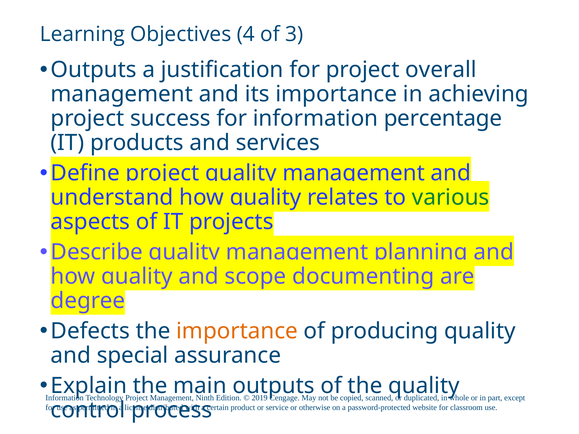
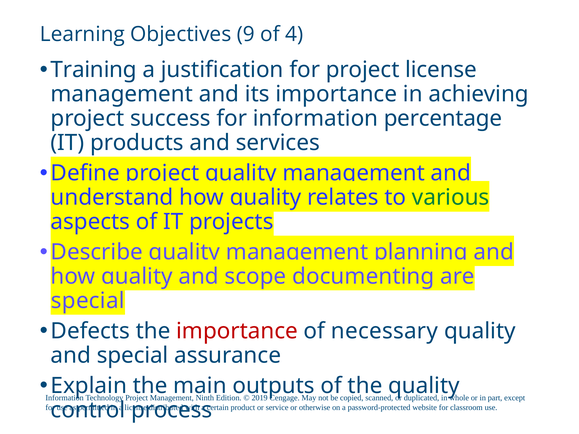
4: 4 -> 9
3: 3 -> 4
Outputs at (94, 70): Outputs -> Training
project overall: overall -> license
degree at (88, 301): degree -> special
importance at (237, 331) colour: orange -> red
producing: producing -> necessary
